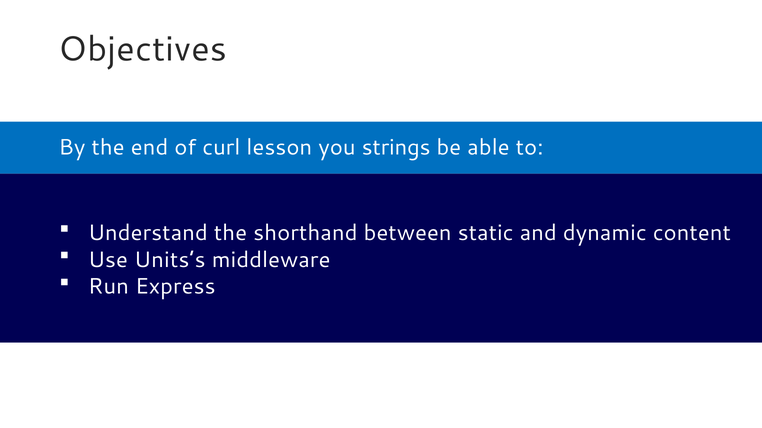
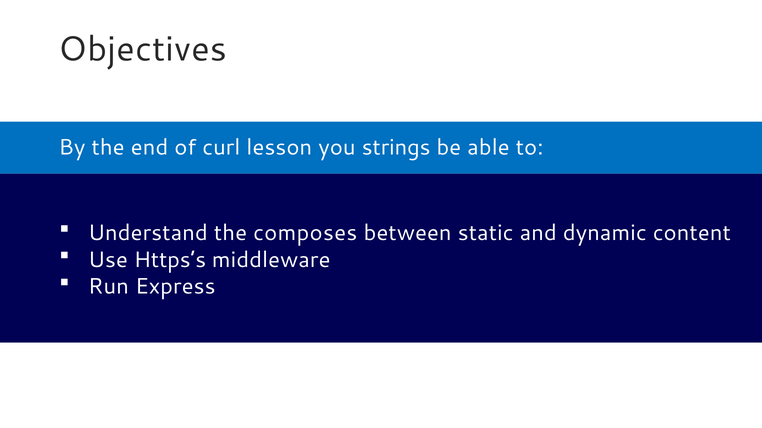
shorthand: shorthand -> composes
Units’s: Units’s -> Https’s
